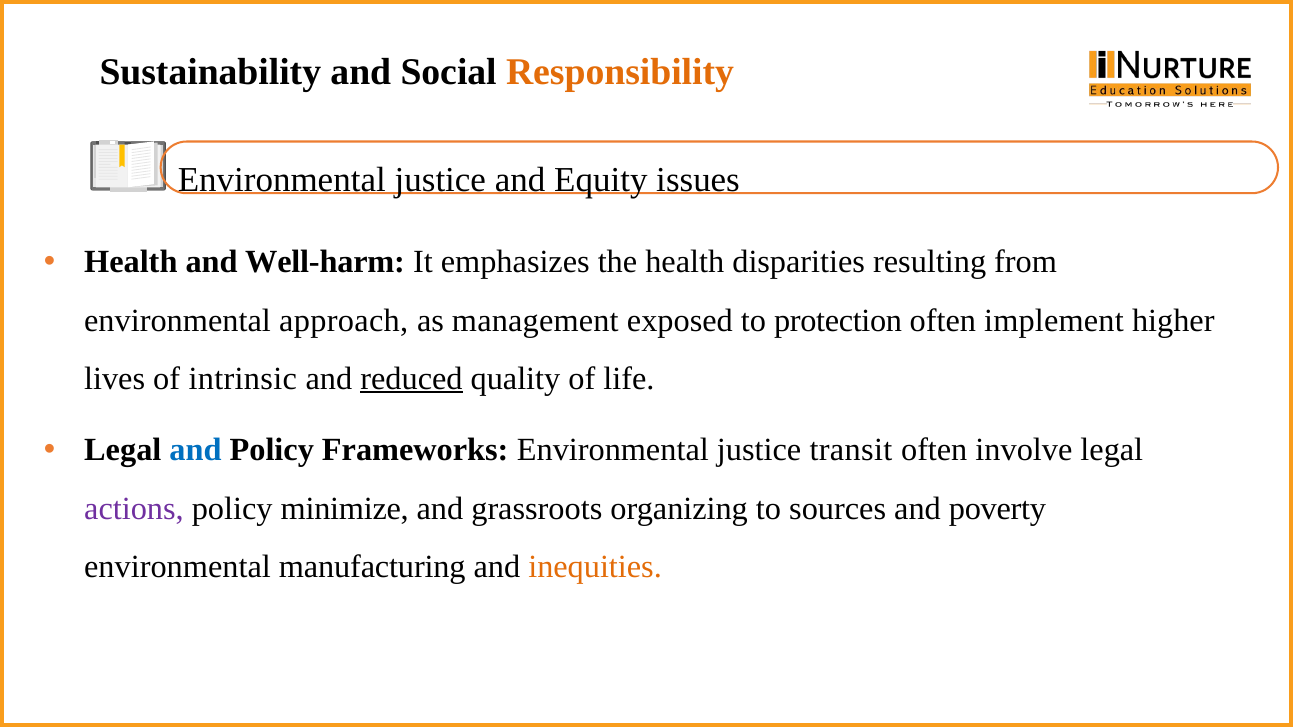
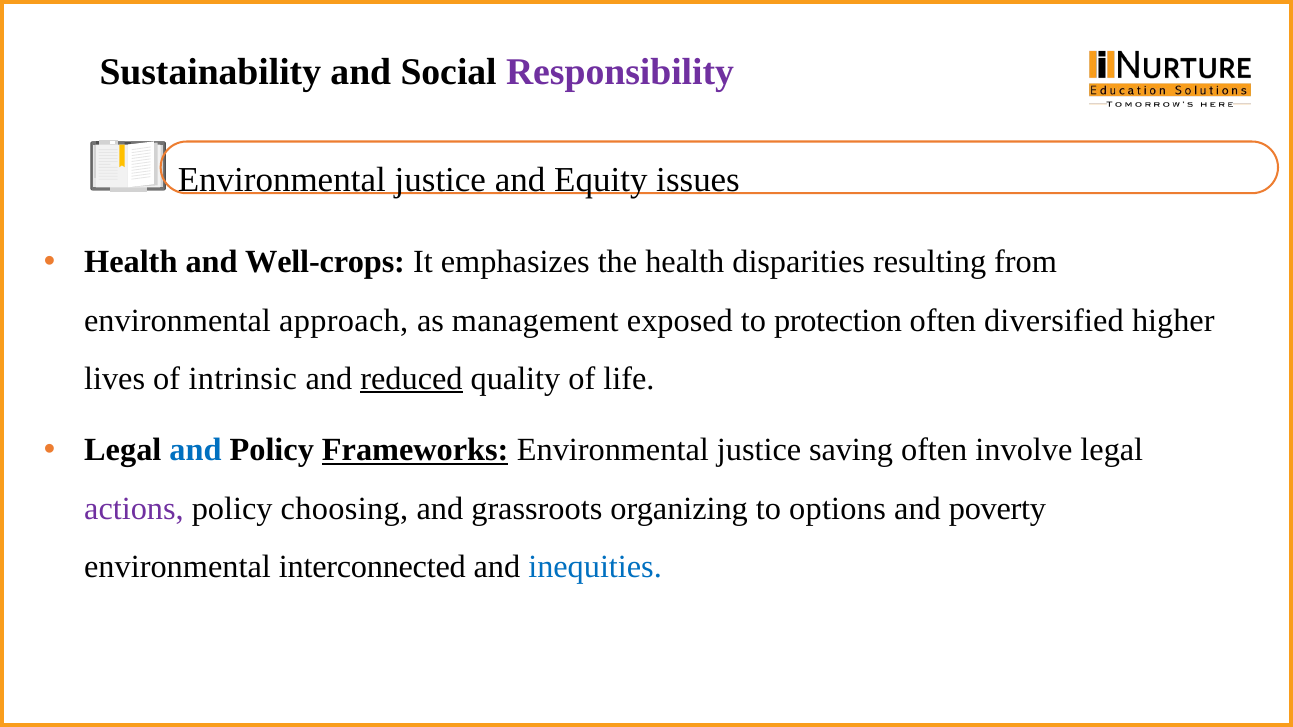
Responsibility colour: orange -> purple
Well-harm: Well-harm -> Well-crops
implement: implement -> diversified
Frameworks underline: none -> present
transit: transit -> saving
minimize: minimize -> choosing
sources: sources -> options
manufacturing: manufacturing -> interconnected
inequities colour: orange -> blue
